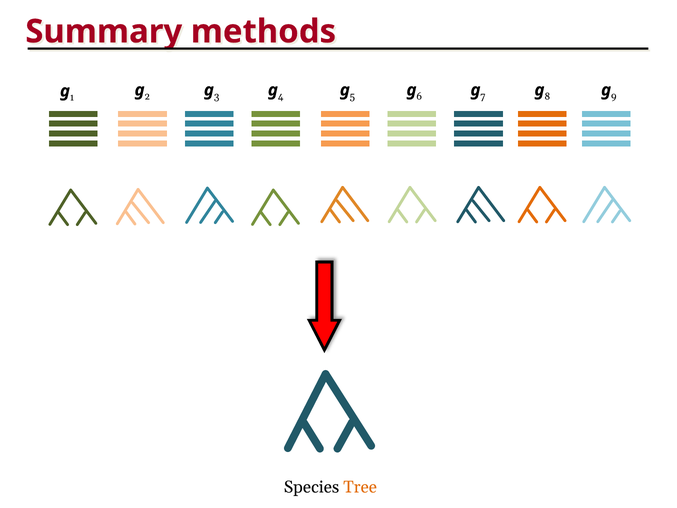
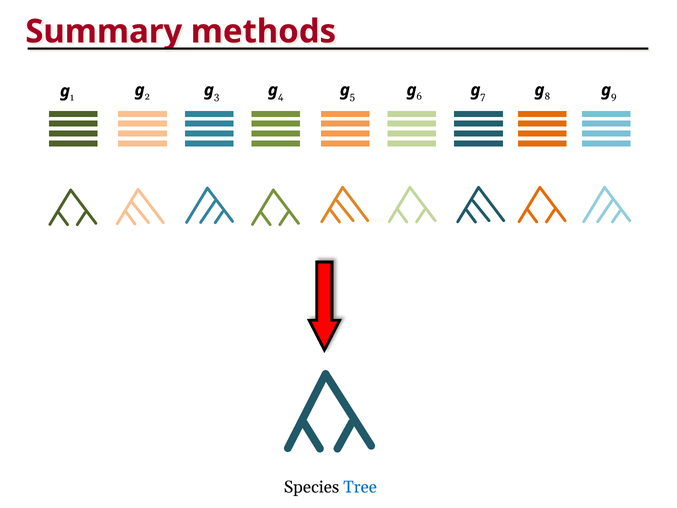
Tree colour: orange -> blue
